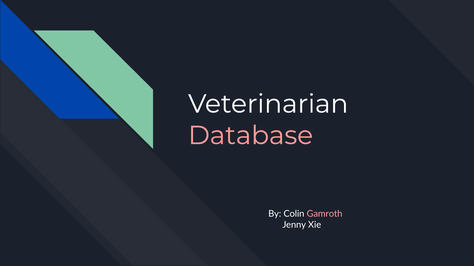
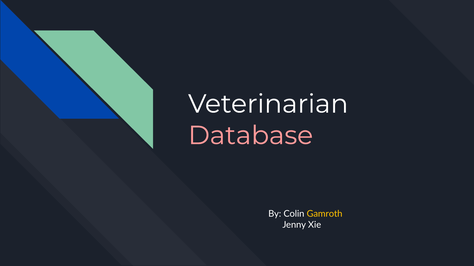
Gamroth colour: pink -> yellow
